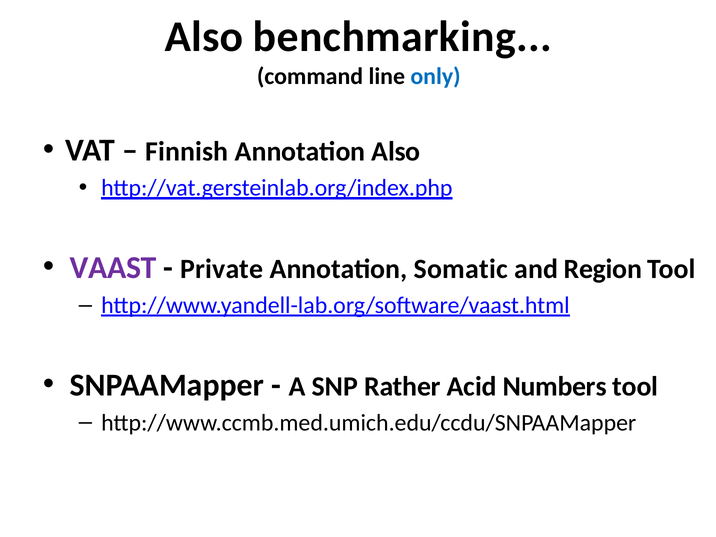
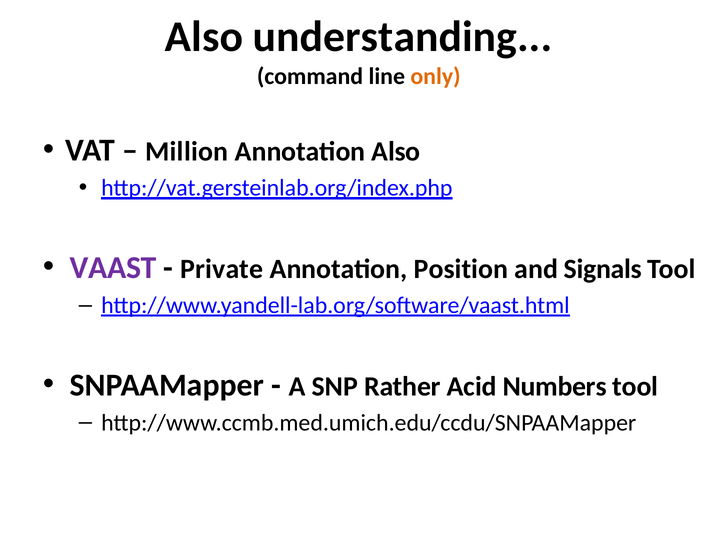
benchmarking: benchmarking -> understanding
only colour: blue -> orange
Finnish: Finnish -> Million
Somatic: Somatic -> Position
Region: Region -> Signals
